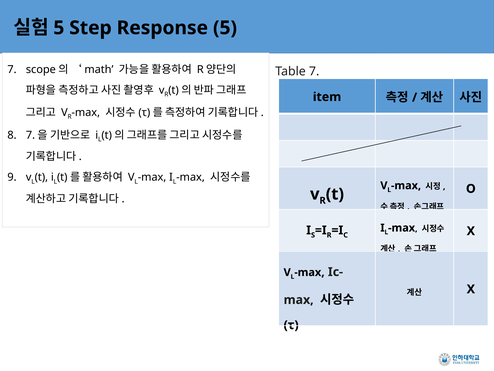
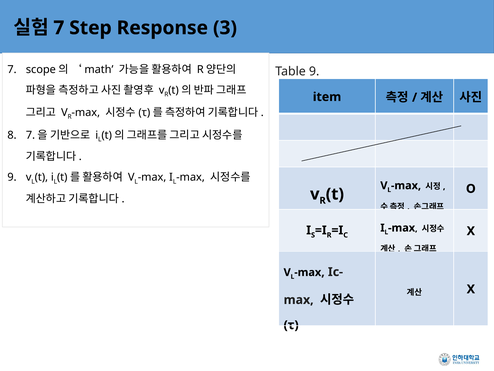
5 at (59, 28): 5 -> 7
Response 5: 5 -> 3
Table 7: 7 -> 9
